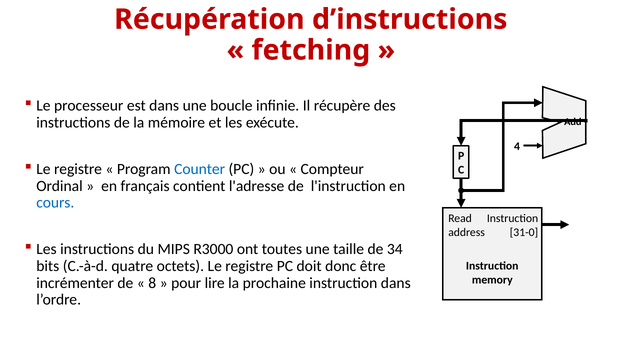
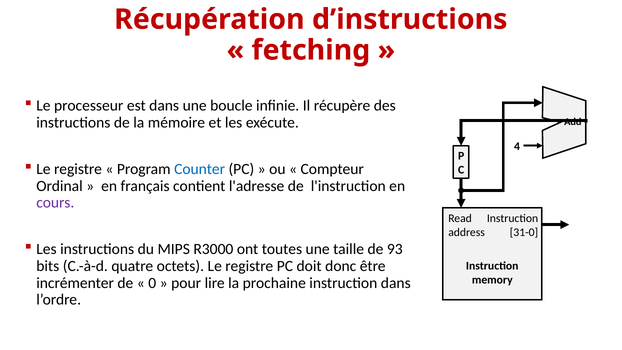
cours colour: blue -> purple
34: 34 -> 93
8: 8 -> 0
